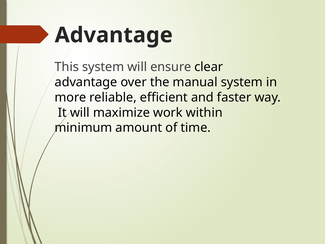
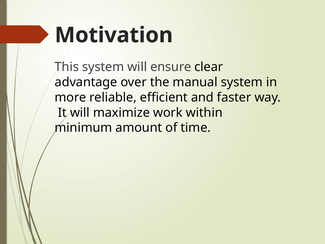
Advantage at (114, 35): Advantage -> Motivation
